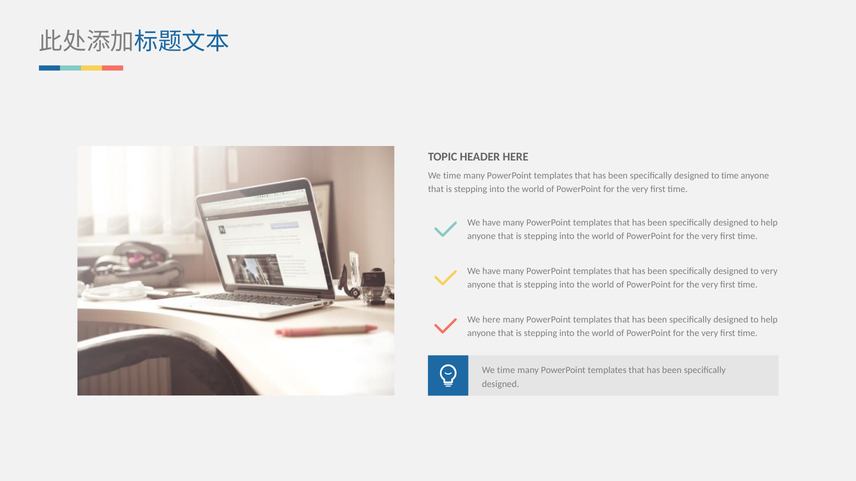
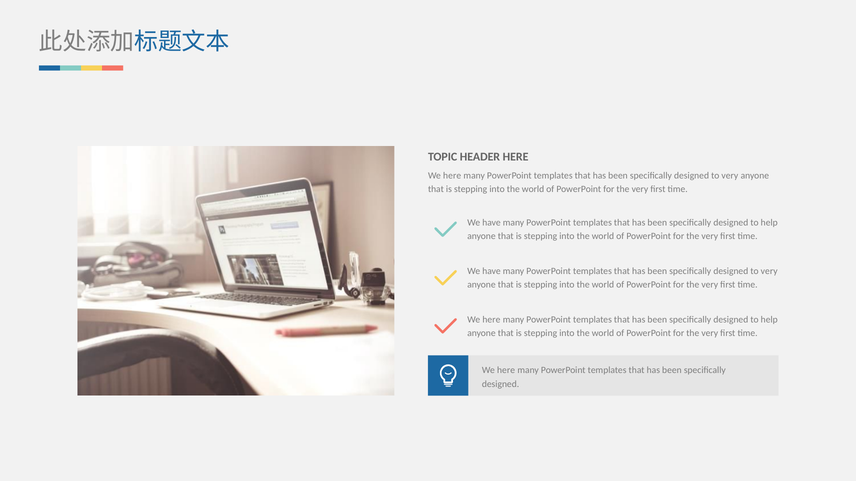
time at (452, 176): time -> here
time at (730, 176): time -> very
time at (506, 371): time -> here
